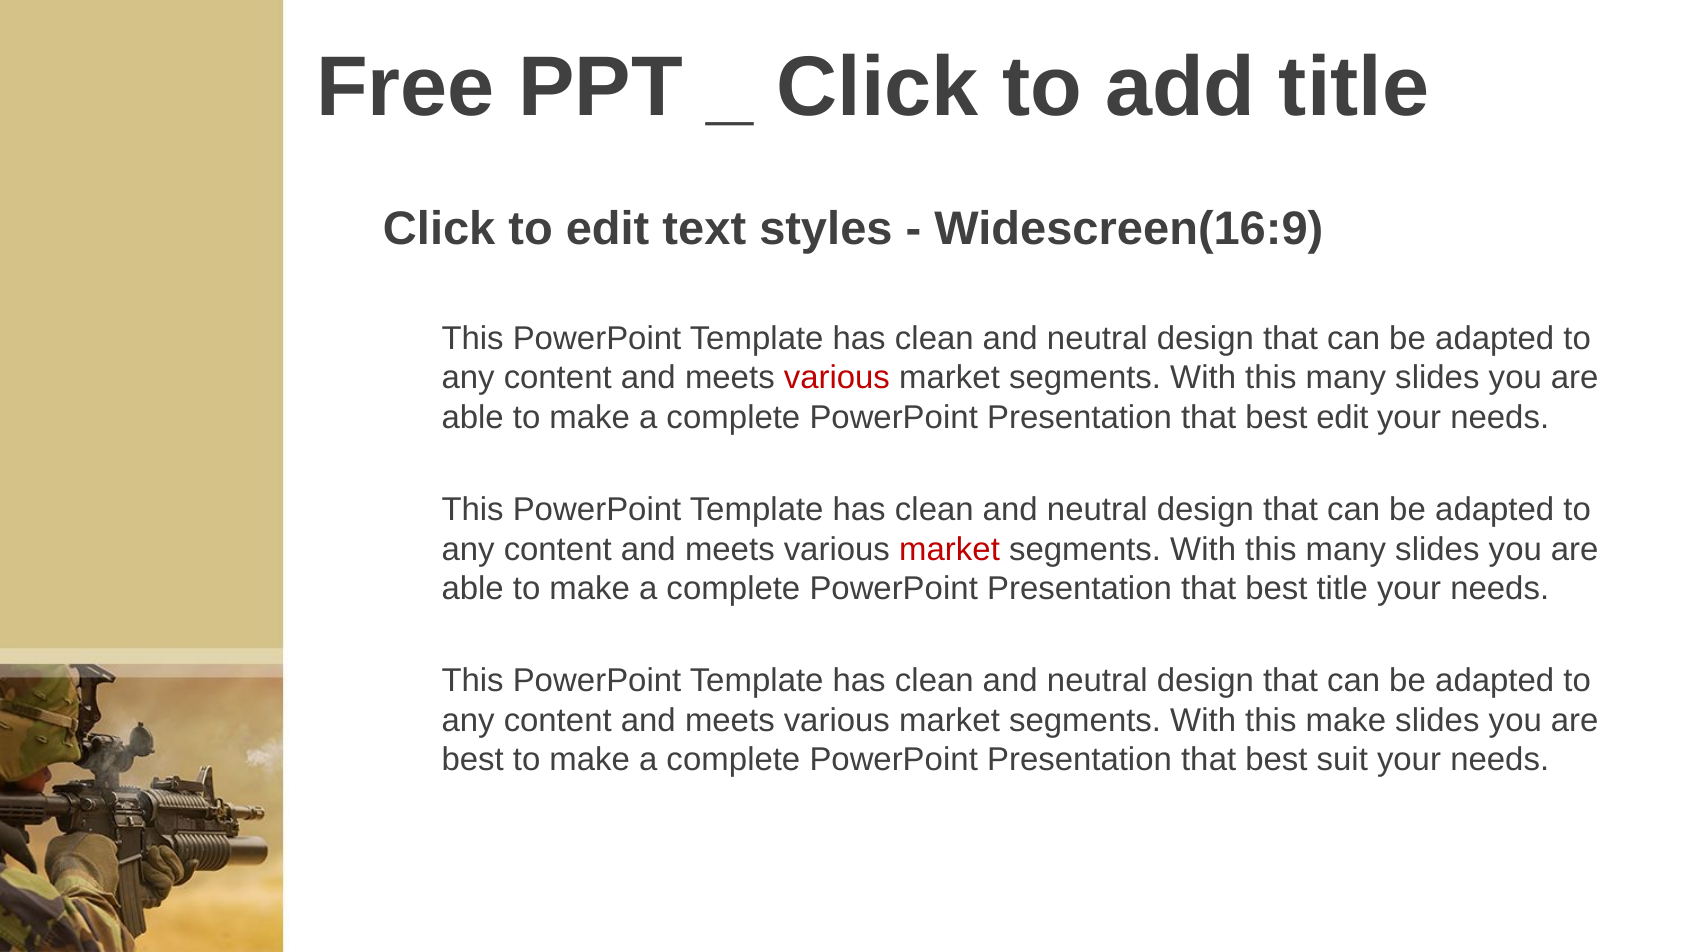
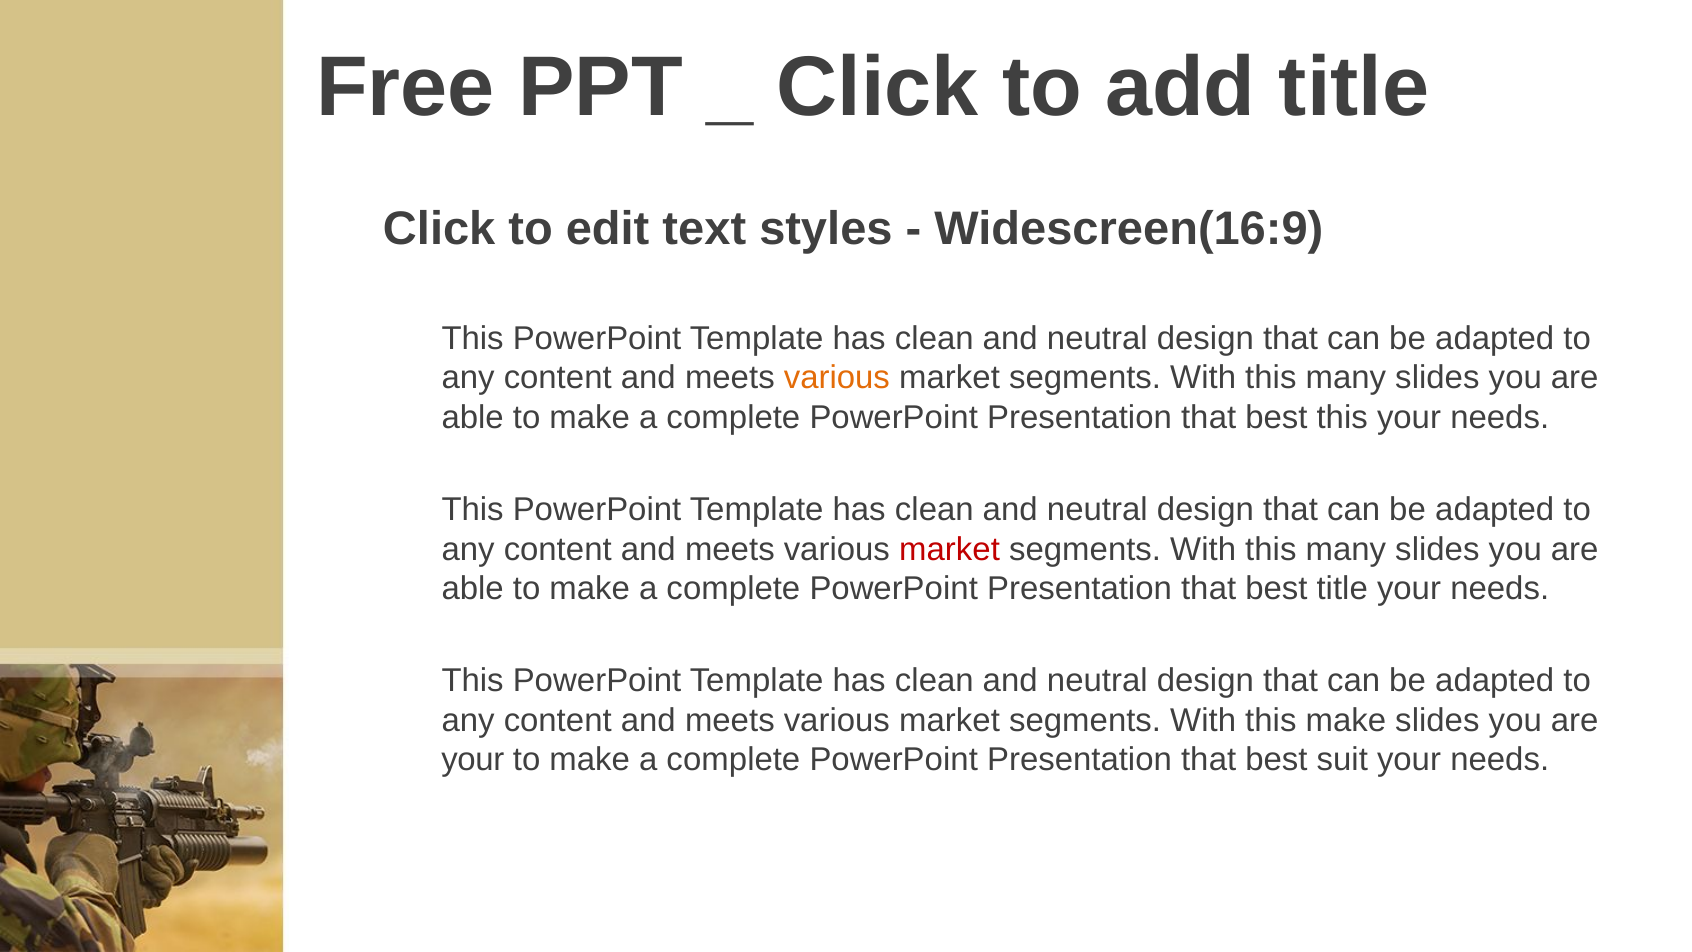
various at (837, 378) colour: red -> orange
best edit: edit -> this
best at (473, 760): best -> your
